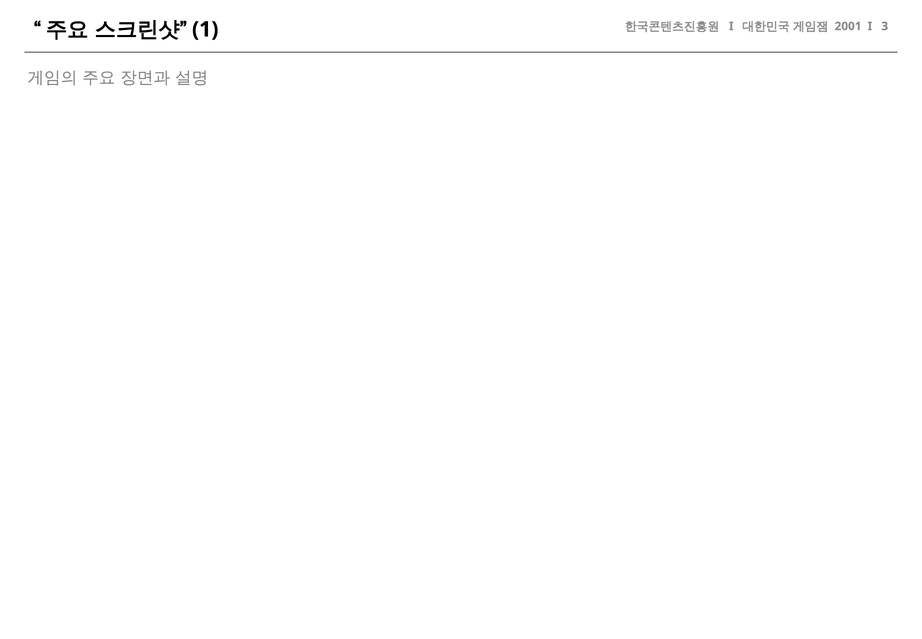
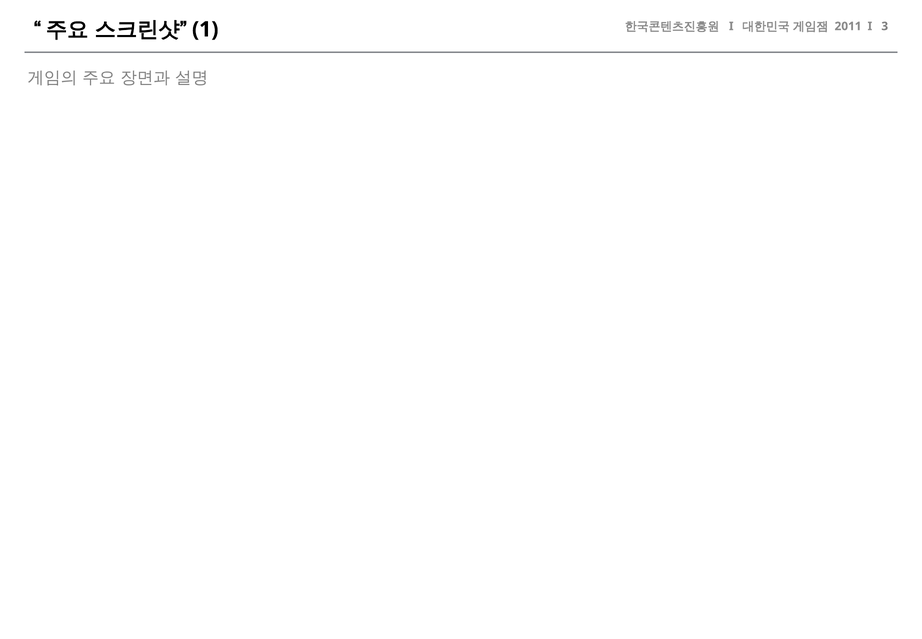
2001: 2001 -> 2011
